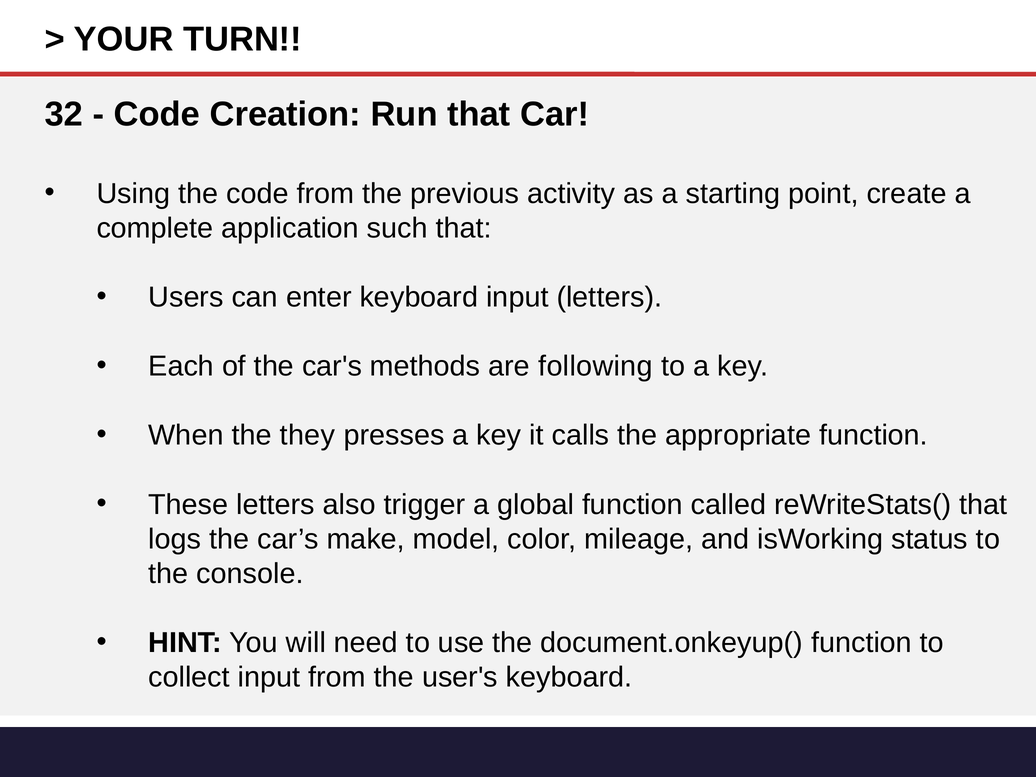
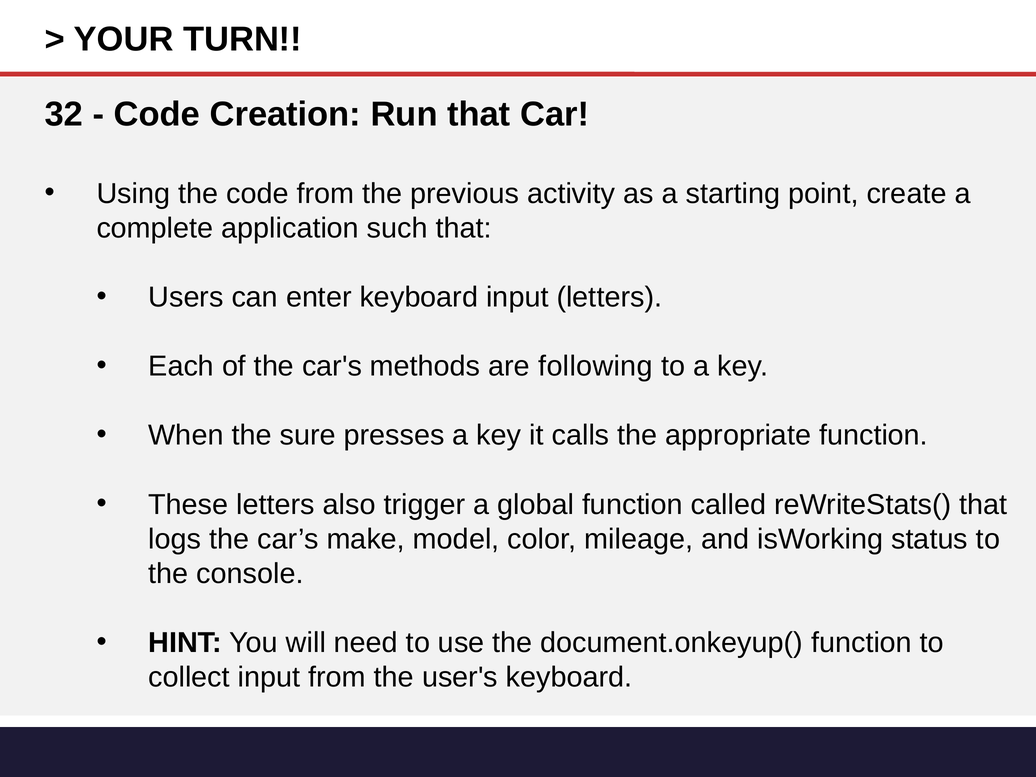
they: they -> sure
